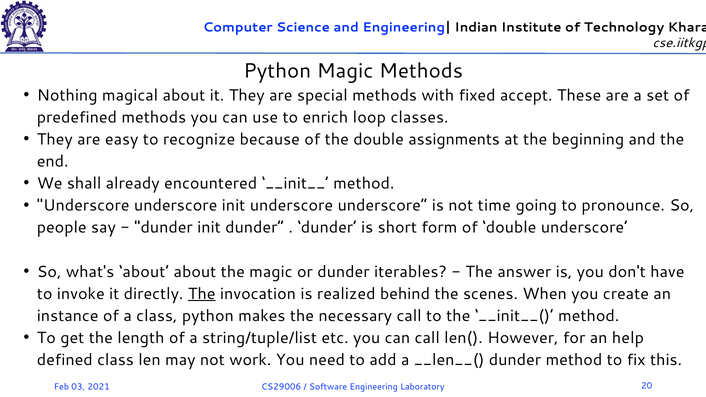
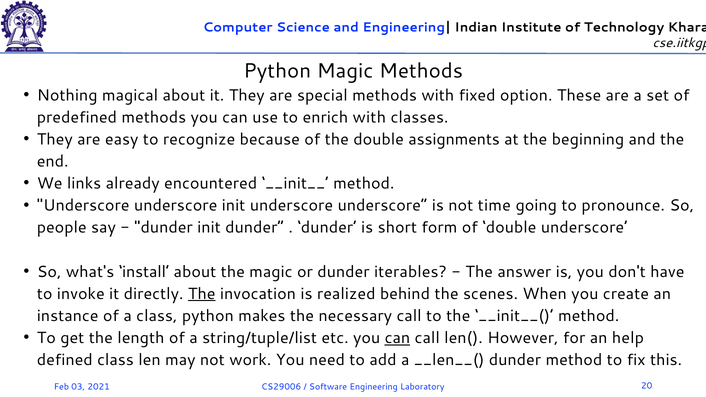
accept: accept -> option
enrich loop: loop -> with
shall: shall -> links
what's about: about -> install
can at (397, 338) underline: none -> present
